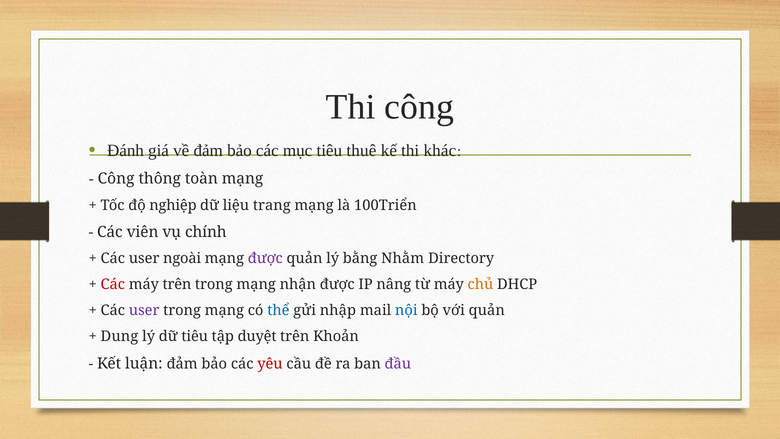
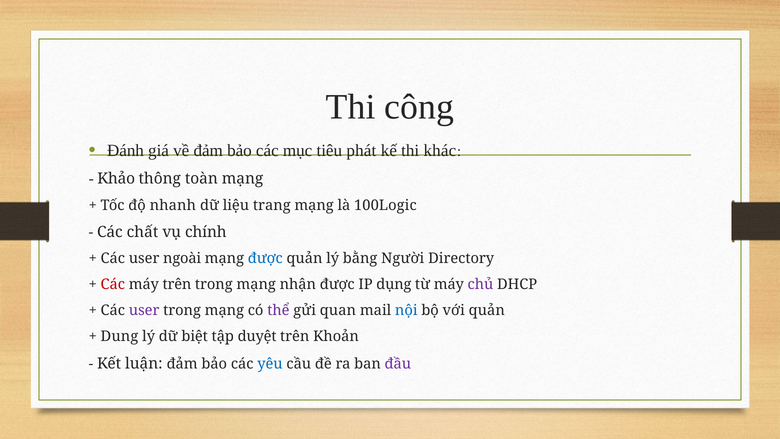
thuê: thuê -> phát
Công at (116, 179): Công -> Khảo
nghiệp: nghiệp -> nhanh
100Triển: 100Triển -> 100Logic
viên: viên -> chất
được at (265, 258) colour: purple -> blue
Nhằm: Nhằm -> Người
nâng: nâng -> dụng
chủ colour: orange -> purple
thể colour: blue -> purple
nhập: nhập -> quan
dữ tiêu: tiêu -> biệt
yêu colour: red -> blue
